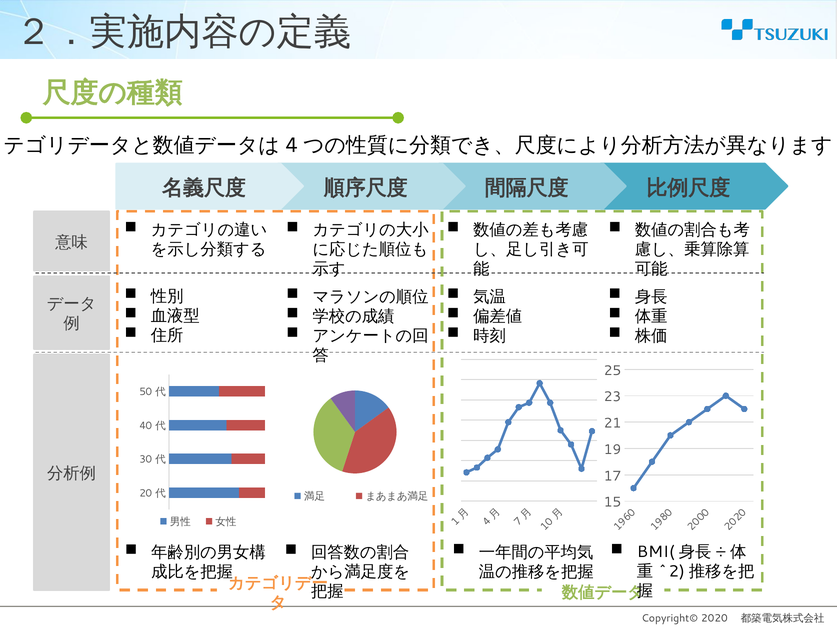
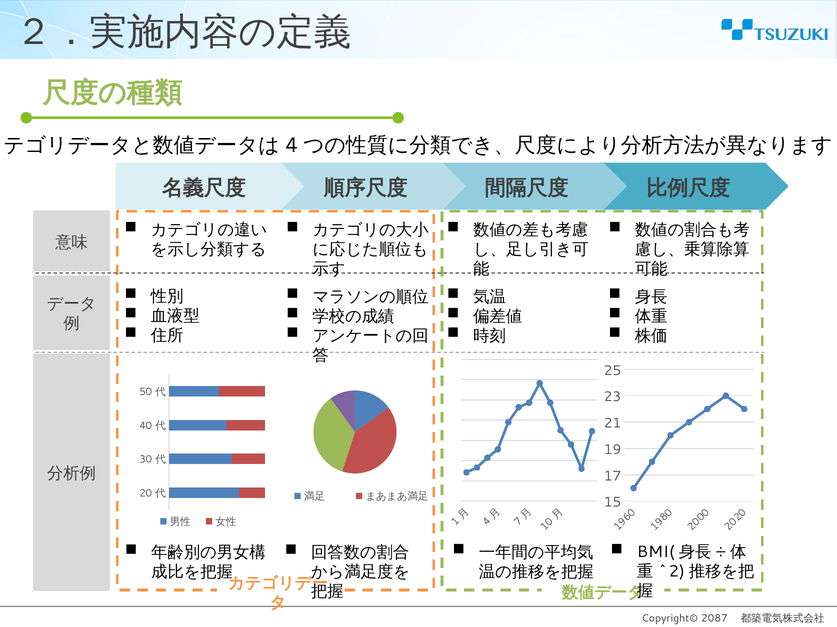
2020: 2020 -> 2087
